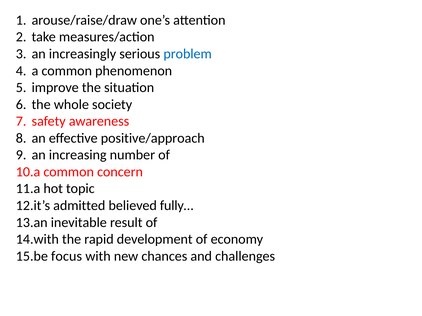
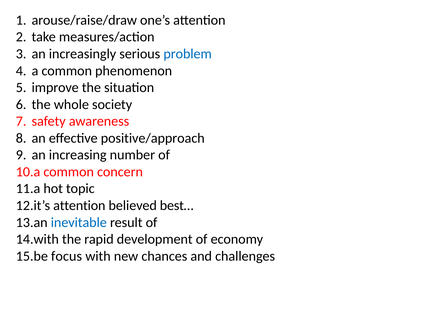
admitted at (79, 206): admitted -> attention
fully…: fully… -> best…
inevitable colour: black -> blue
